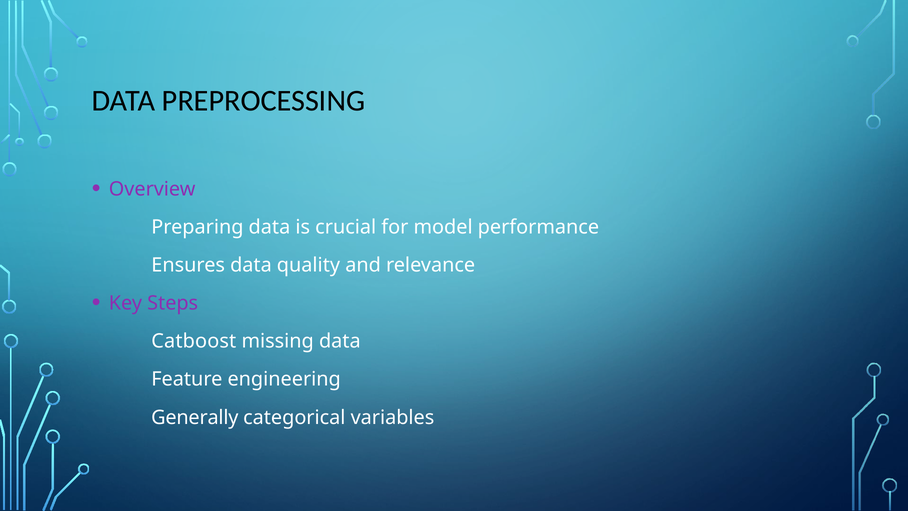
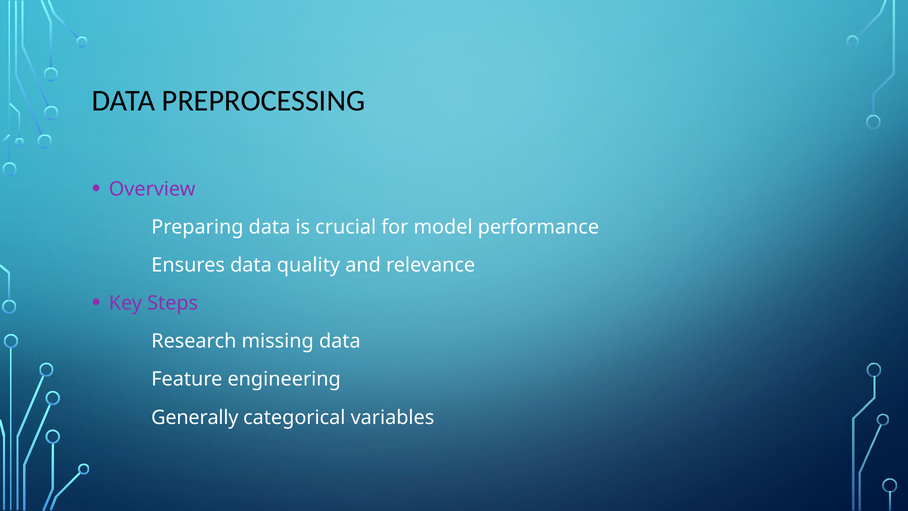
Catboost: Catboost -> Research
